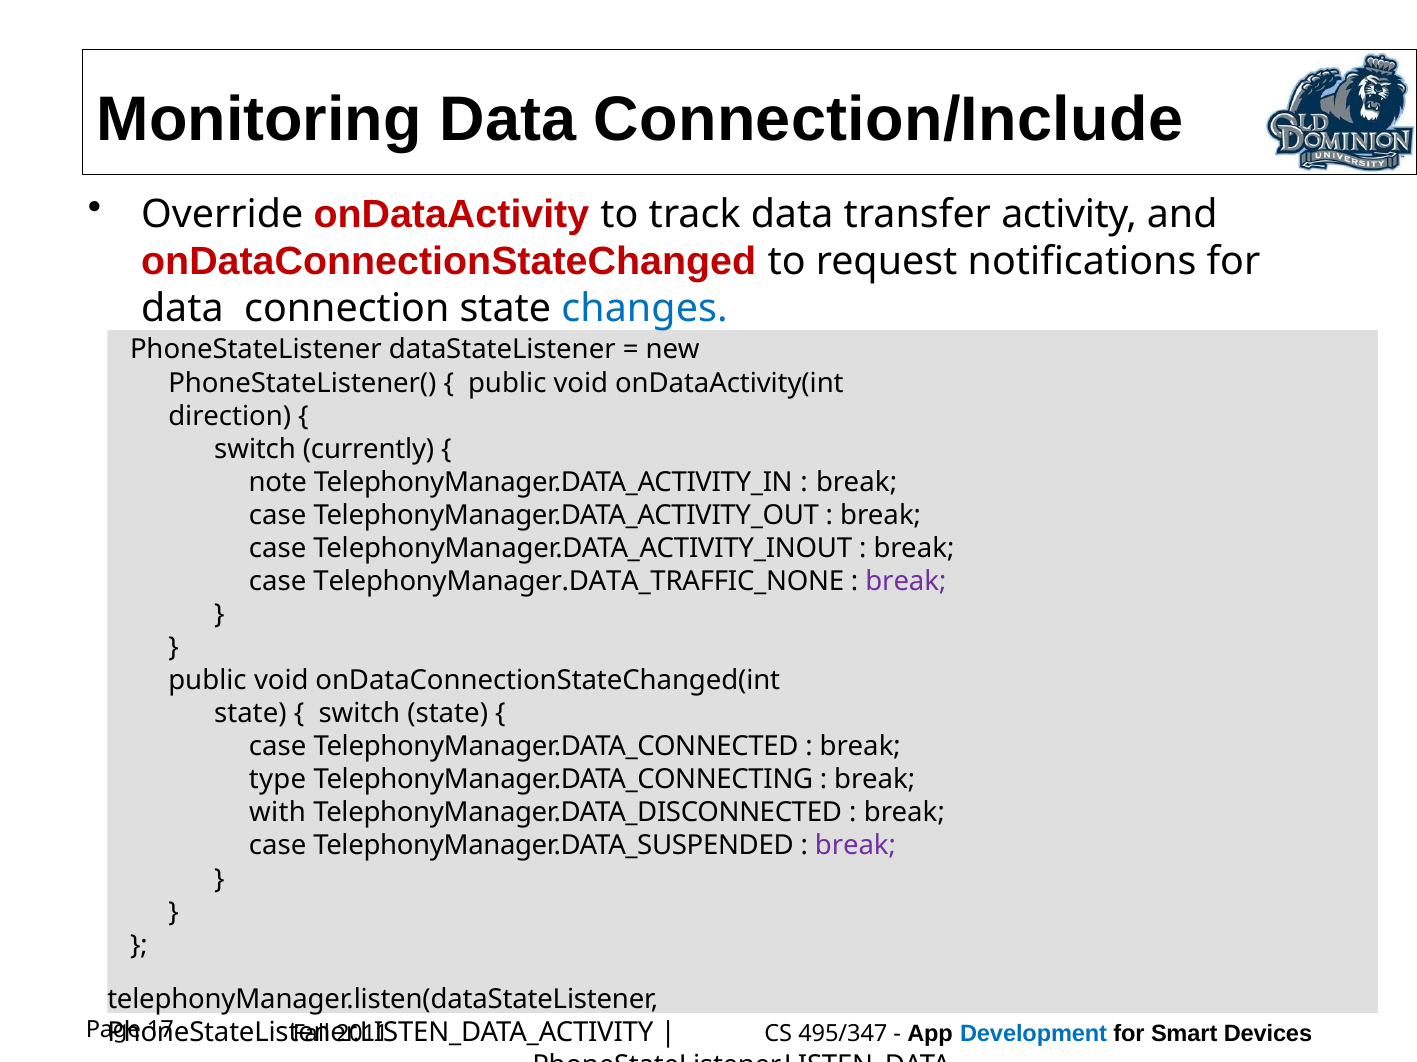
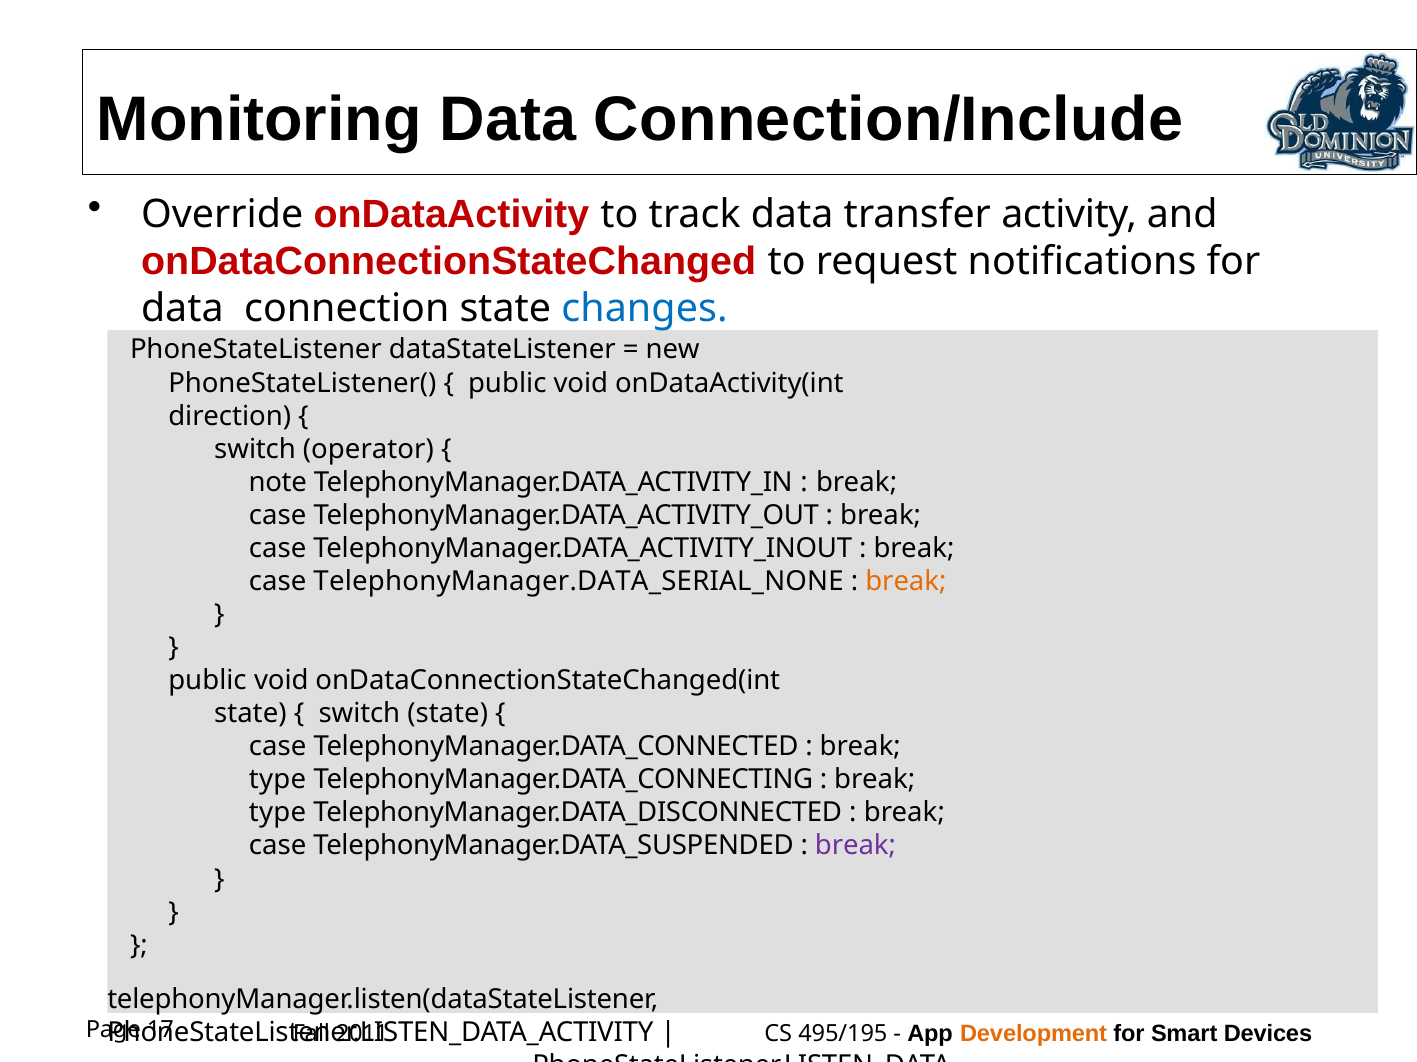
currently: currently -> operator
TelephonyManager.DATA_TRAFFIC_NONE: TelephonyManager.DATA_TRAFFIC_NONE -> TelephonyManager.DATA_SERIAL_NONE
break at (906, 582) colour: purple -> orange
with at (278, 813): with -> type
495/347: 495/347 -> 495/195
Development colour: blue -> orange
